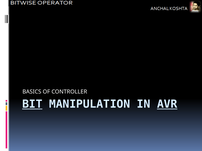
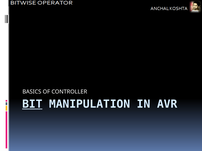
AVR underline: present -> none
